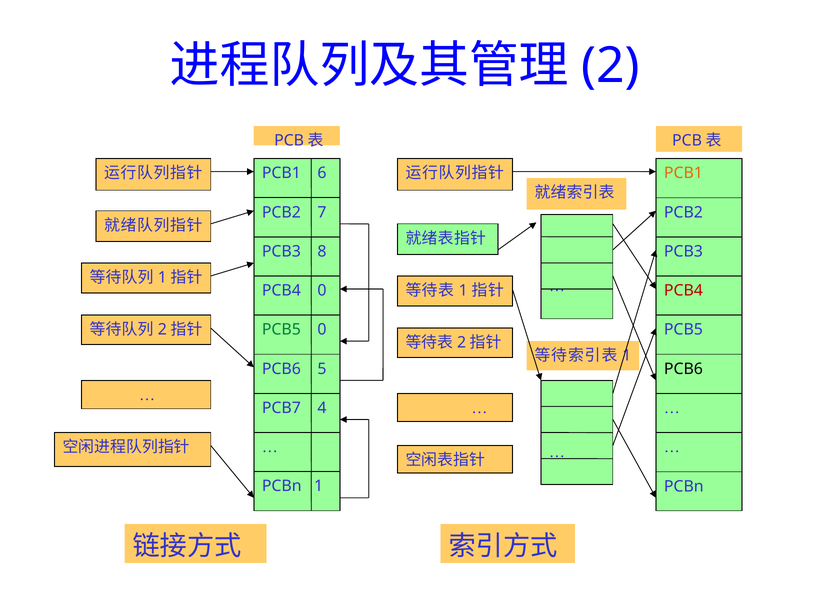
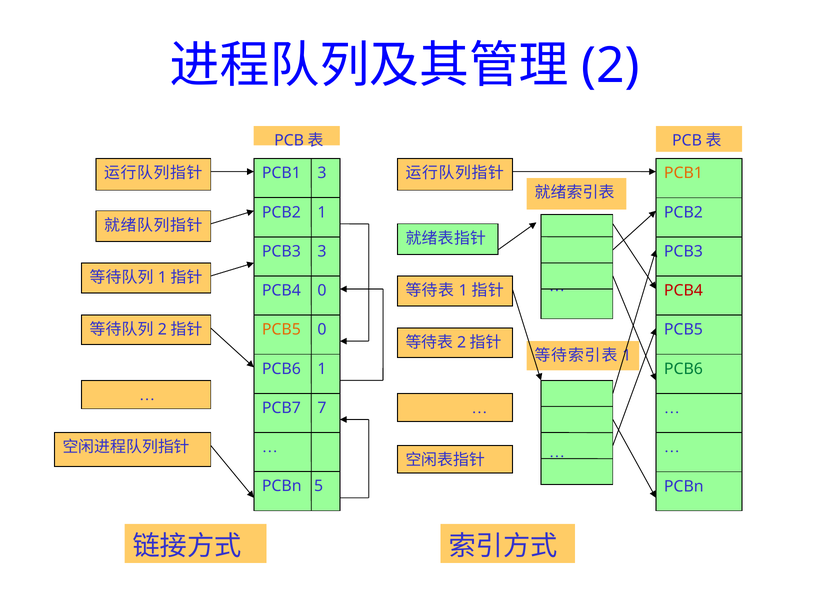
PCB1 6: 6 -> 3
PCB2 7: 7 -> 1
PCB3 8: 8 -> 3
PCB5 at (281, 330) colour: green -> orange
PCB6 5: 5 -> 1
PCB6 at (683, 369) colour: black -> green
4: 4 -> 7
PCBn 1: 1 -> 5
